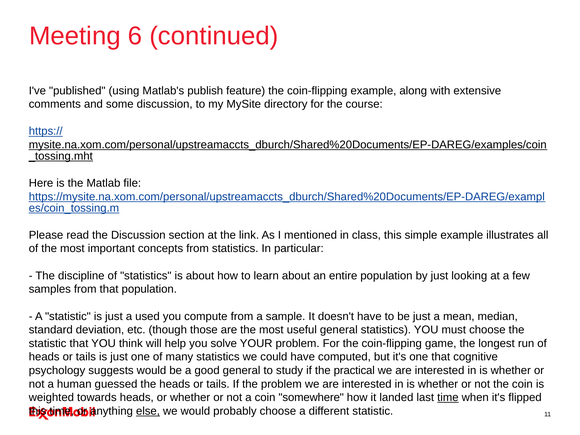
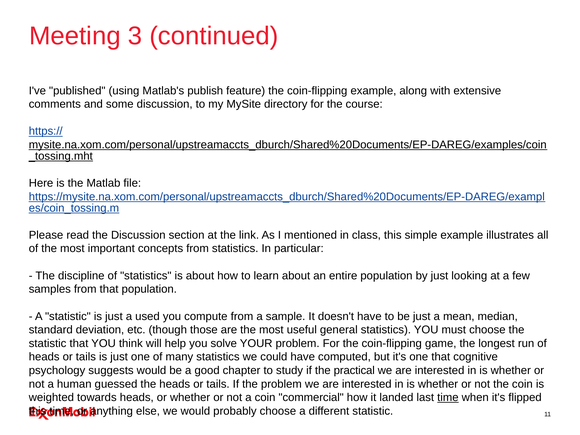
6: 6 -> 3
good general: general -> chapter
somewhere: somewhere -> commercial
else underline: present -> none
